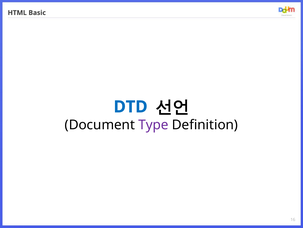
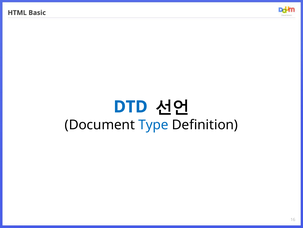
Type colour: purple -> blue
